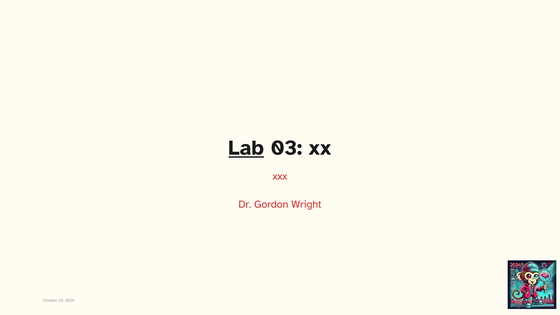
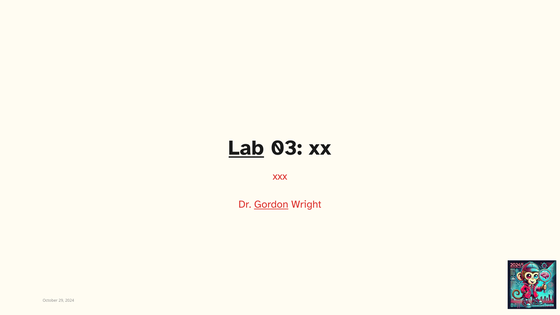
Gordon underline: none -> present
